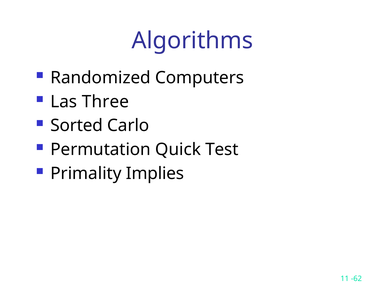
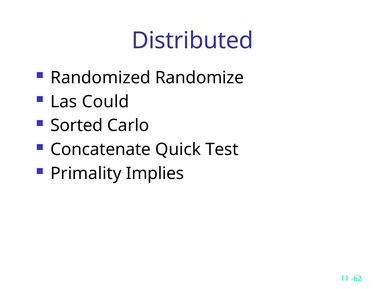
Algorithms: Algorithms -> Distributed
Computers: Computers -> Randomize
Three: Three -> Could
Permutation: Permutation -> Concatenate
